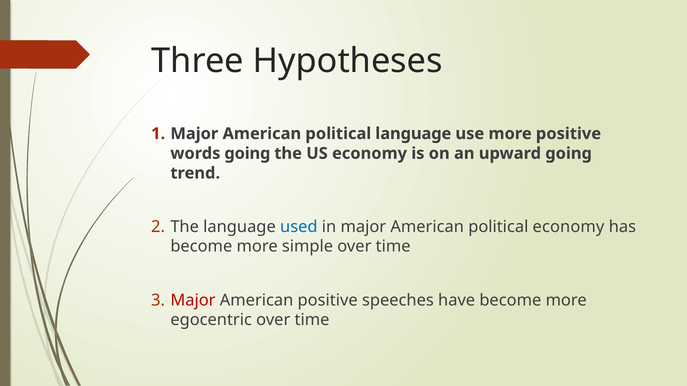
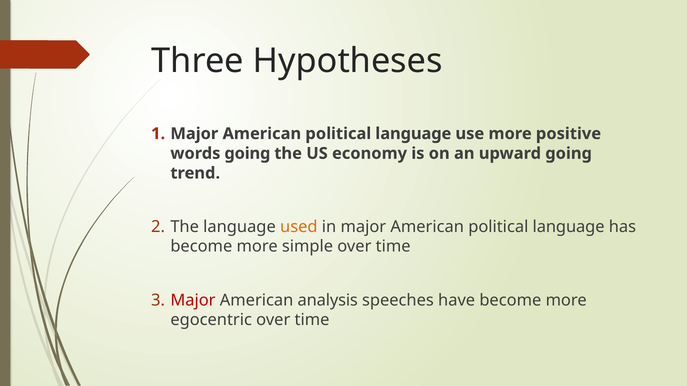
used colour: blue -> orange
economy at (568, 227): economy -> language
American positive: positive -> analysis
